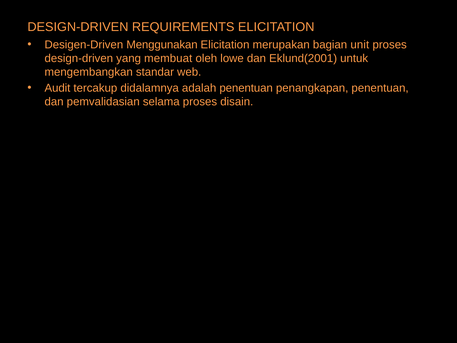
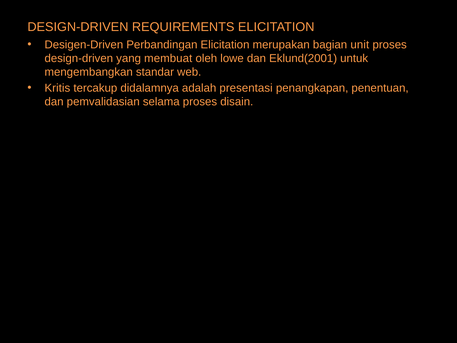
Menggunakan: Menggunakan -> Perbandingan
Audit: Audit -> Kritis
adalah penentuan: penentuan -> presentasi
